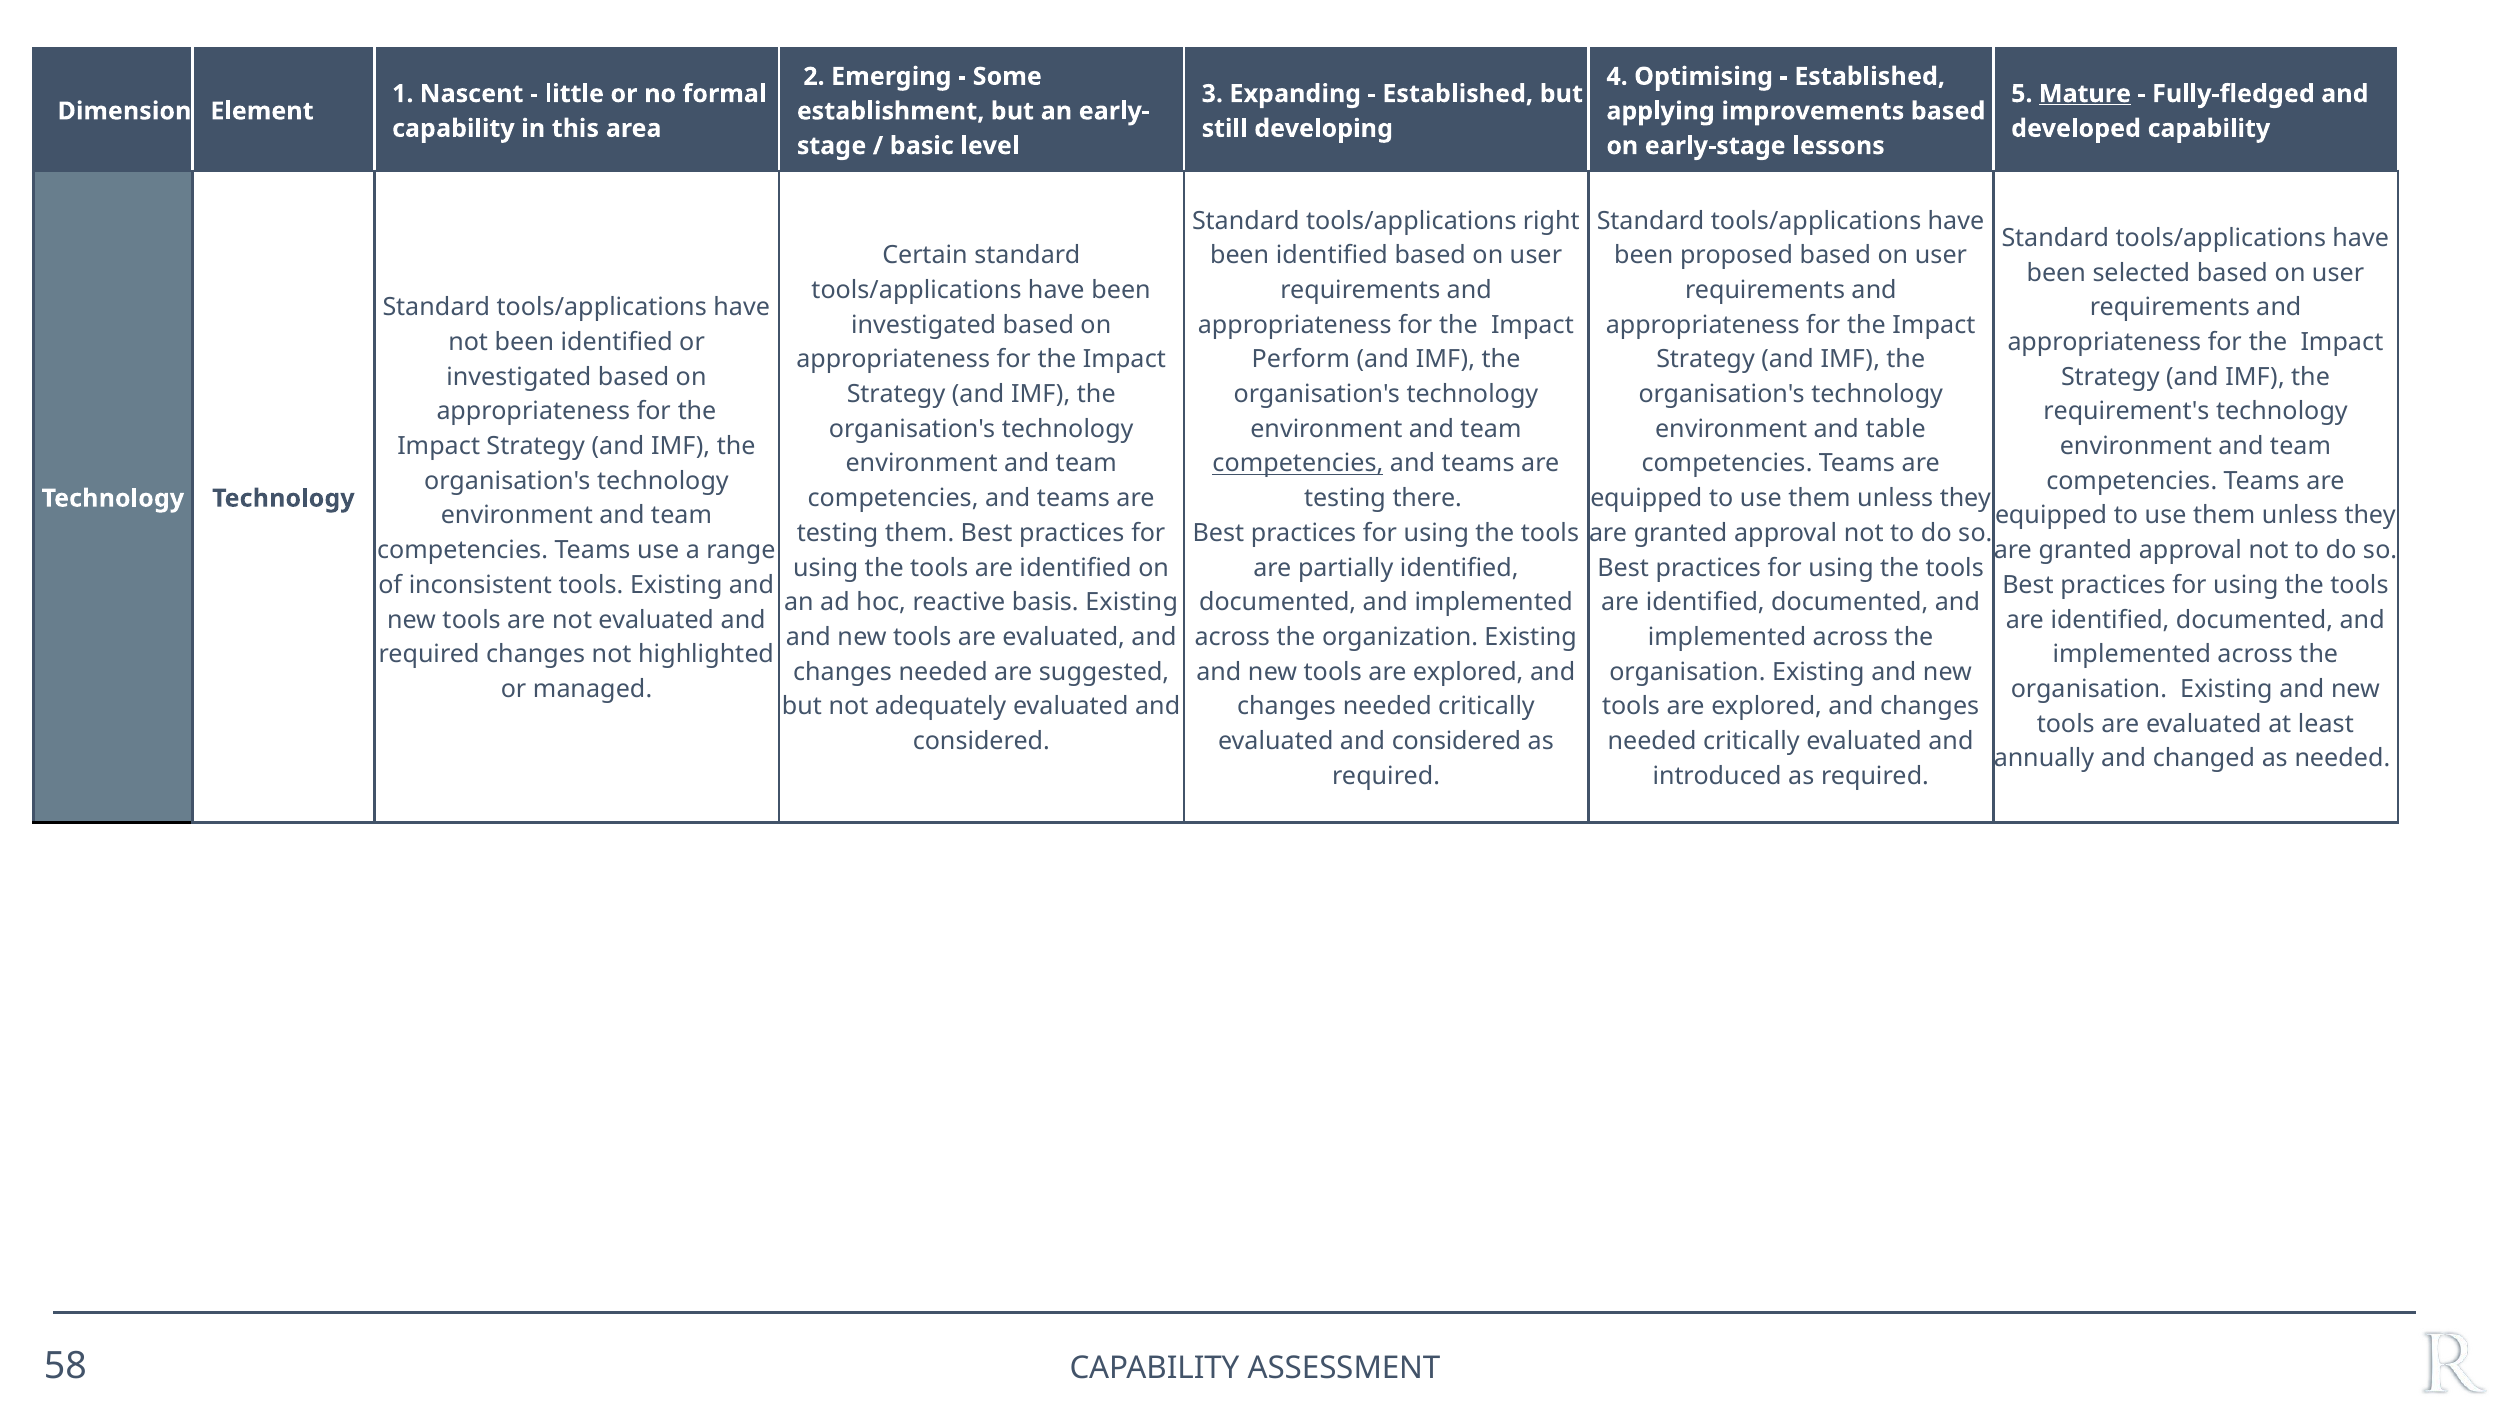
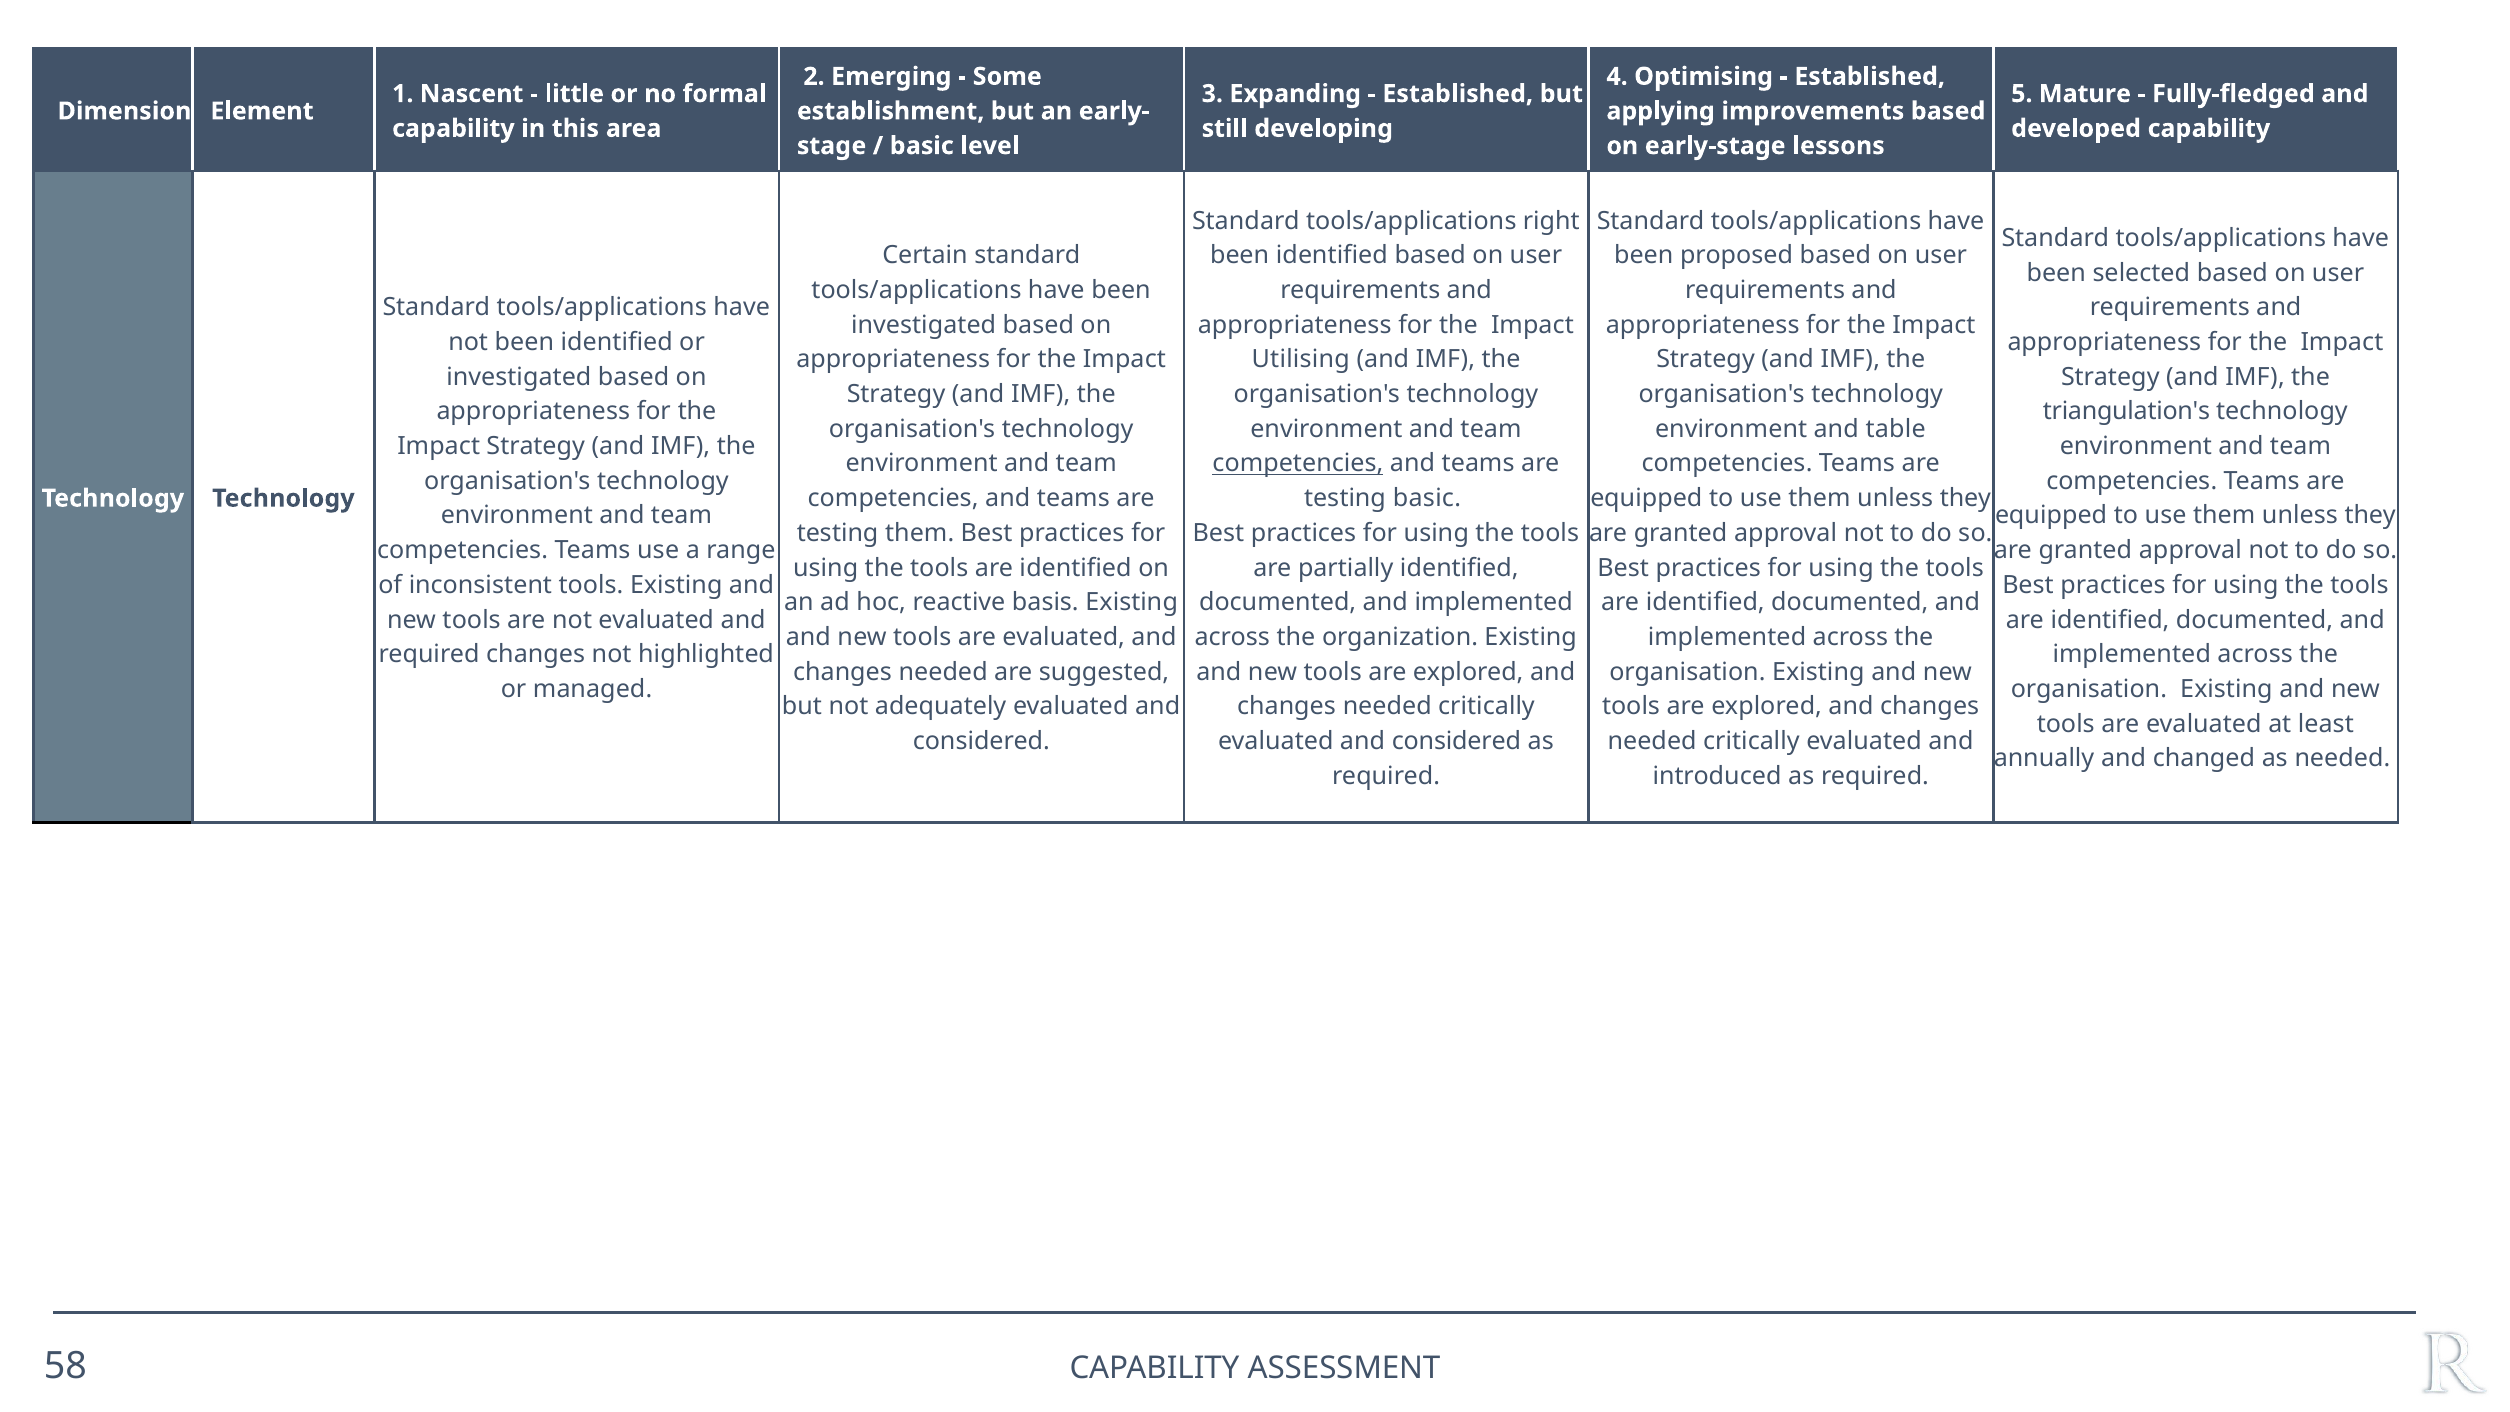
Mature underline: present -> none
Perform: Perform -> Utilising
requirement's: requirement's -> triangulation's
testing there: there -> basic
